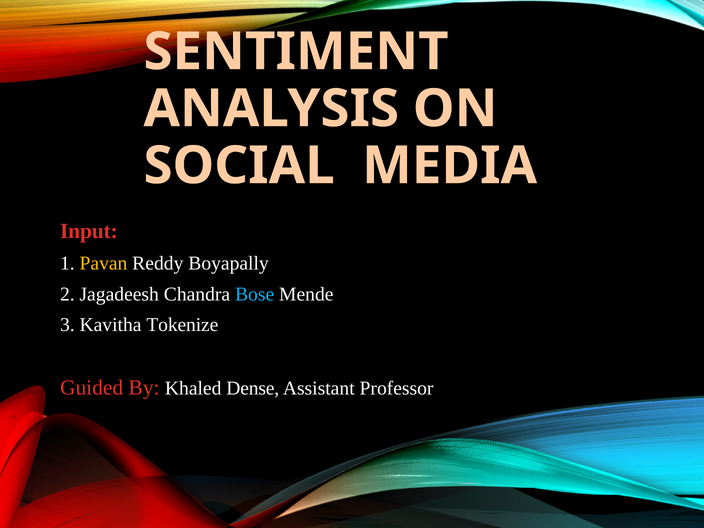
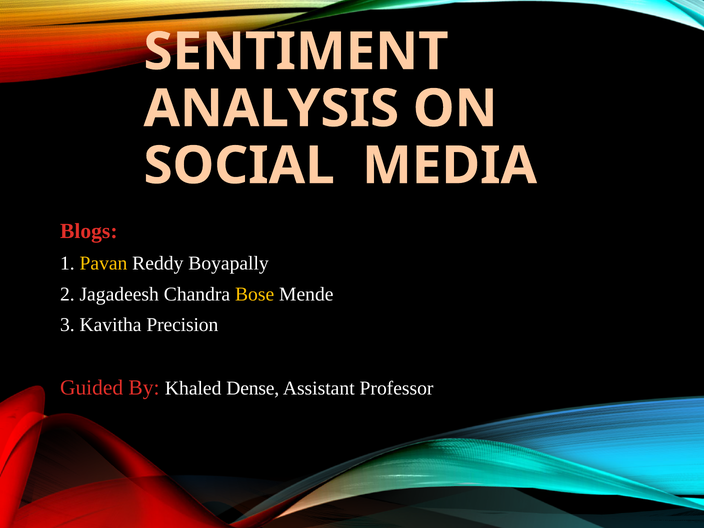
Input: Input -> Blogs
Bose colour: light blue -> yellow
Tokenize: Tokenize -> Precision
